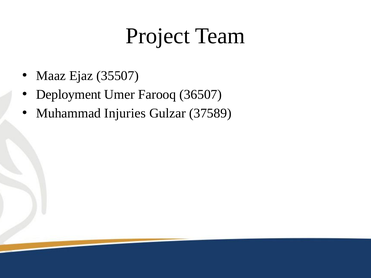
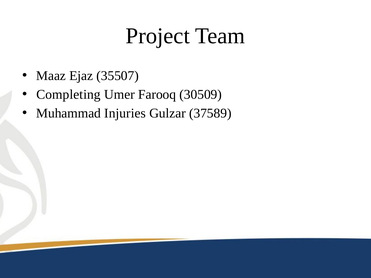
Deployment: Deployment -> Completing
36507: 36507 -> 30509
